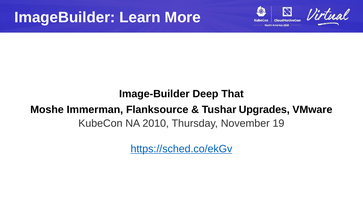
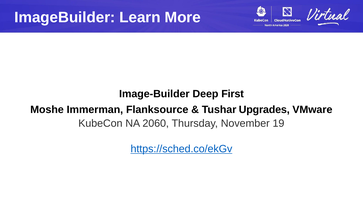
That: That -> First
2010: 2010 -> 2060
